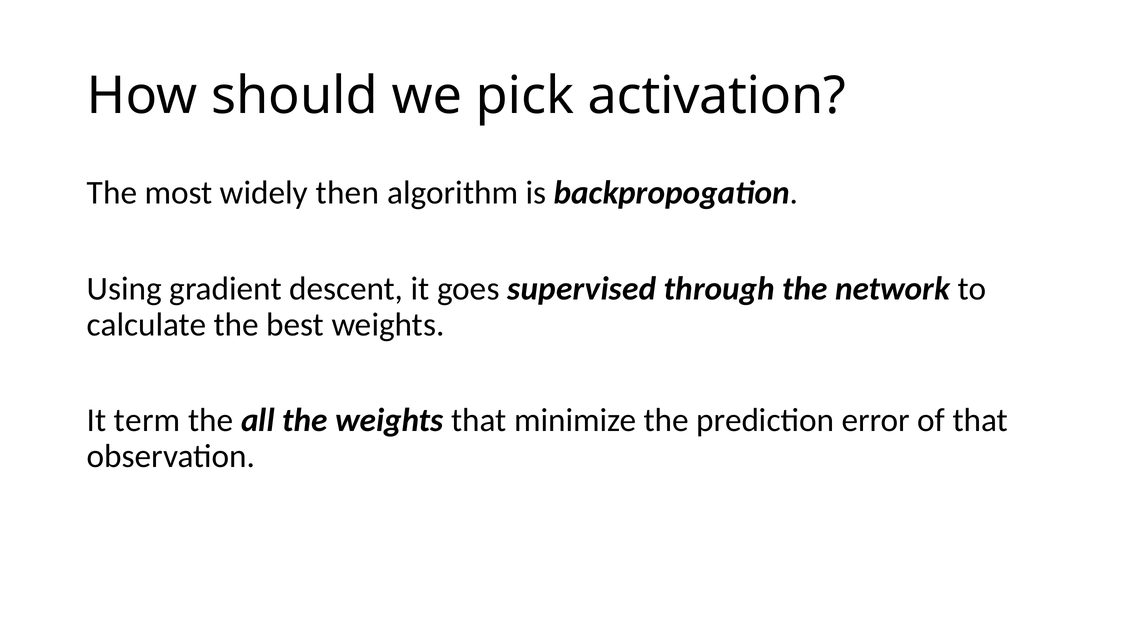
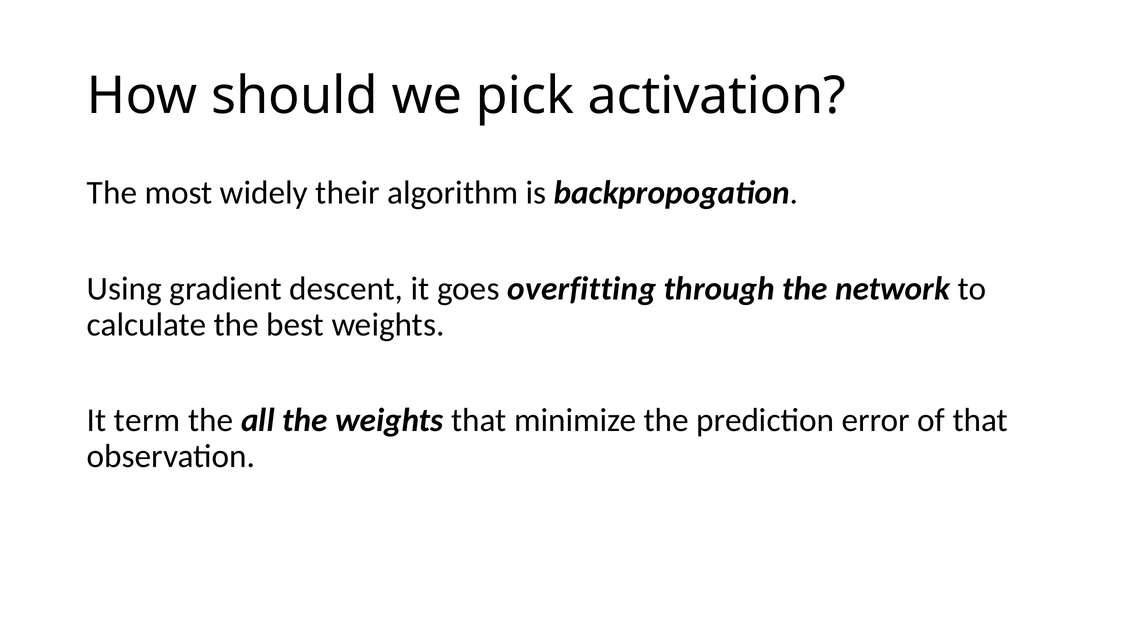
then: then -> their
supervised: supervised -> overfitting
